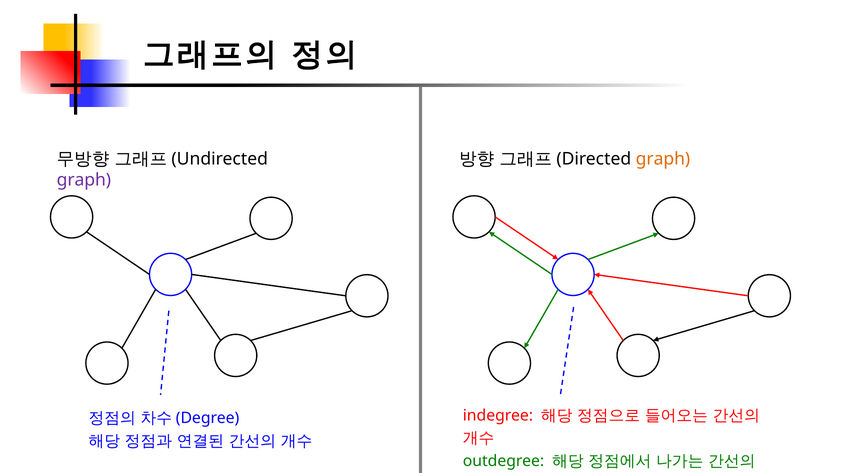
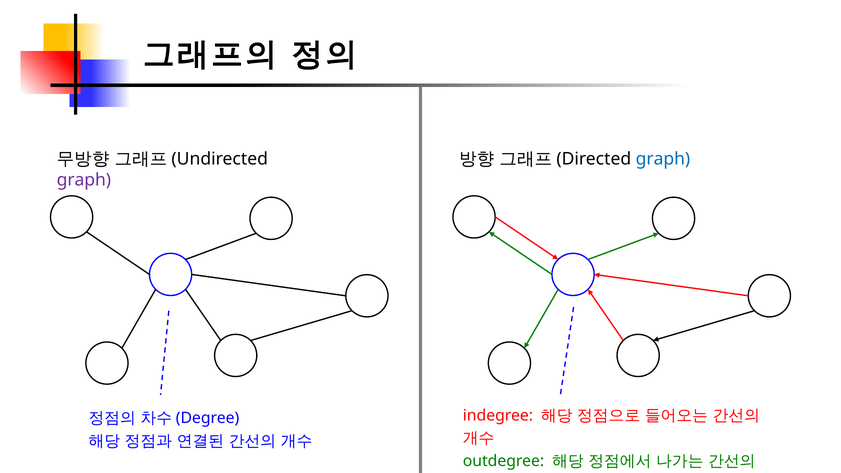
graph at (663, 159) colour: orange -> blue
